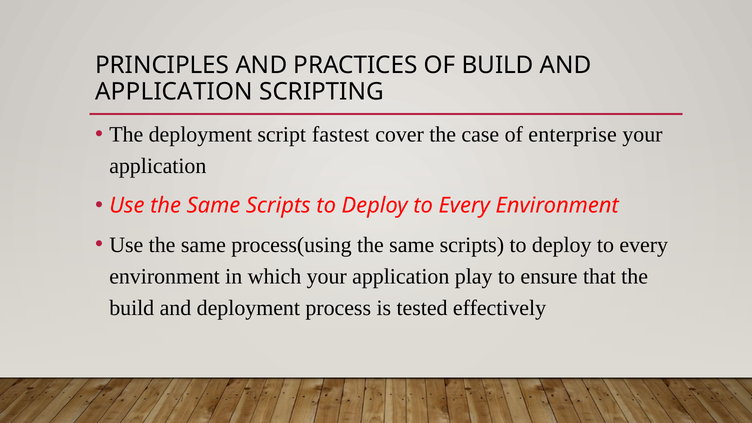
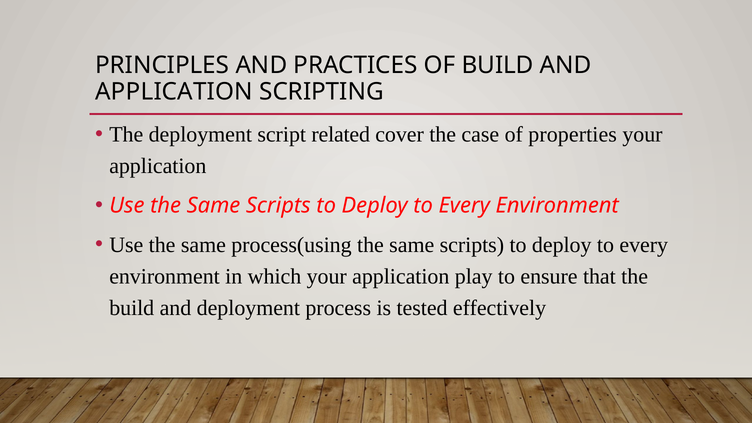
fastest: fastest -> related
enterprise: enterprise -> properties
